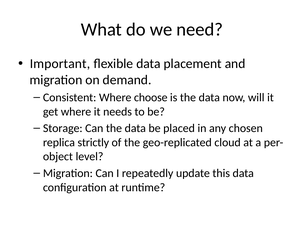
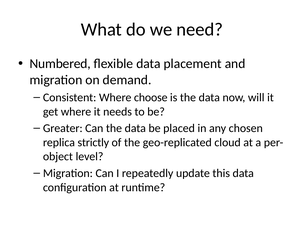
Important: Important -> Numbered
Storage: Storage -> Greater
